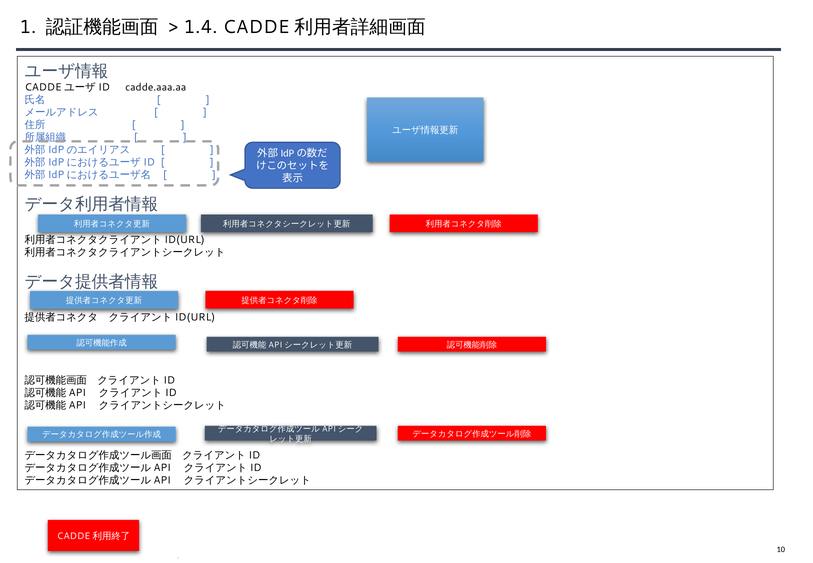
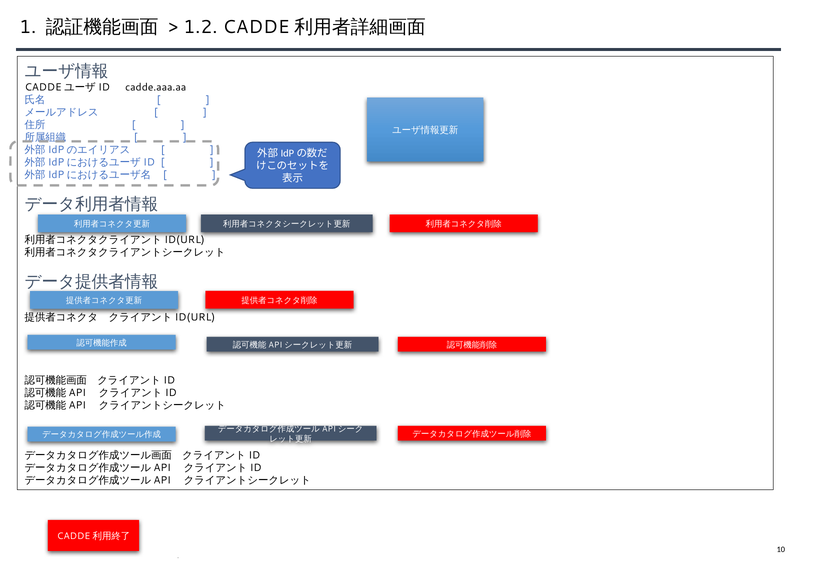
1.4: 1.4 -> 1.2
